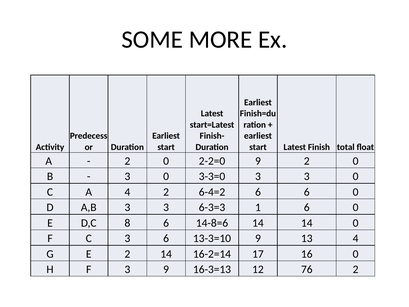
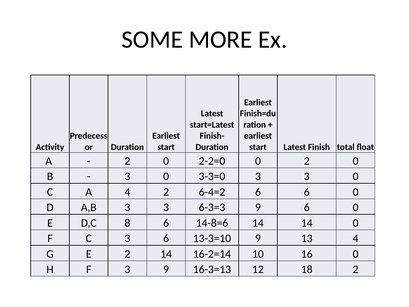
2-2=0 9: 9 -> 0
6-3=3 1: 1 -> 9
17: 17 -> 10
76: 76 -> 18
